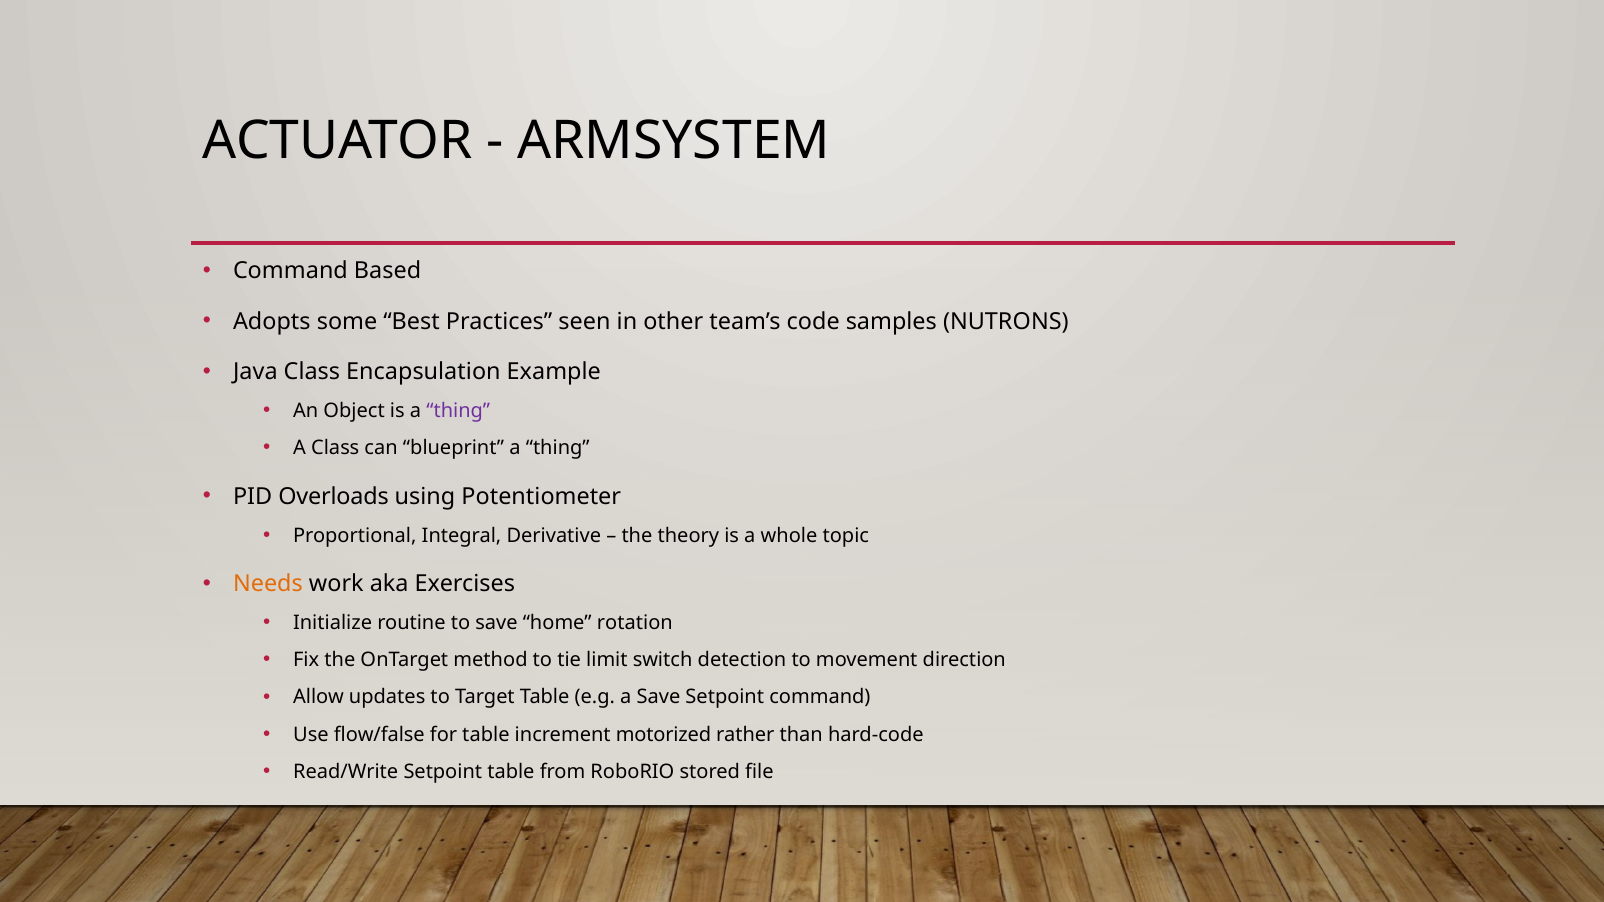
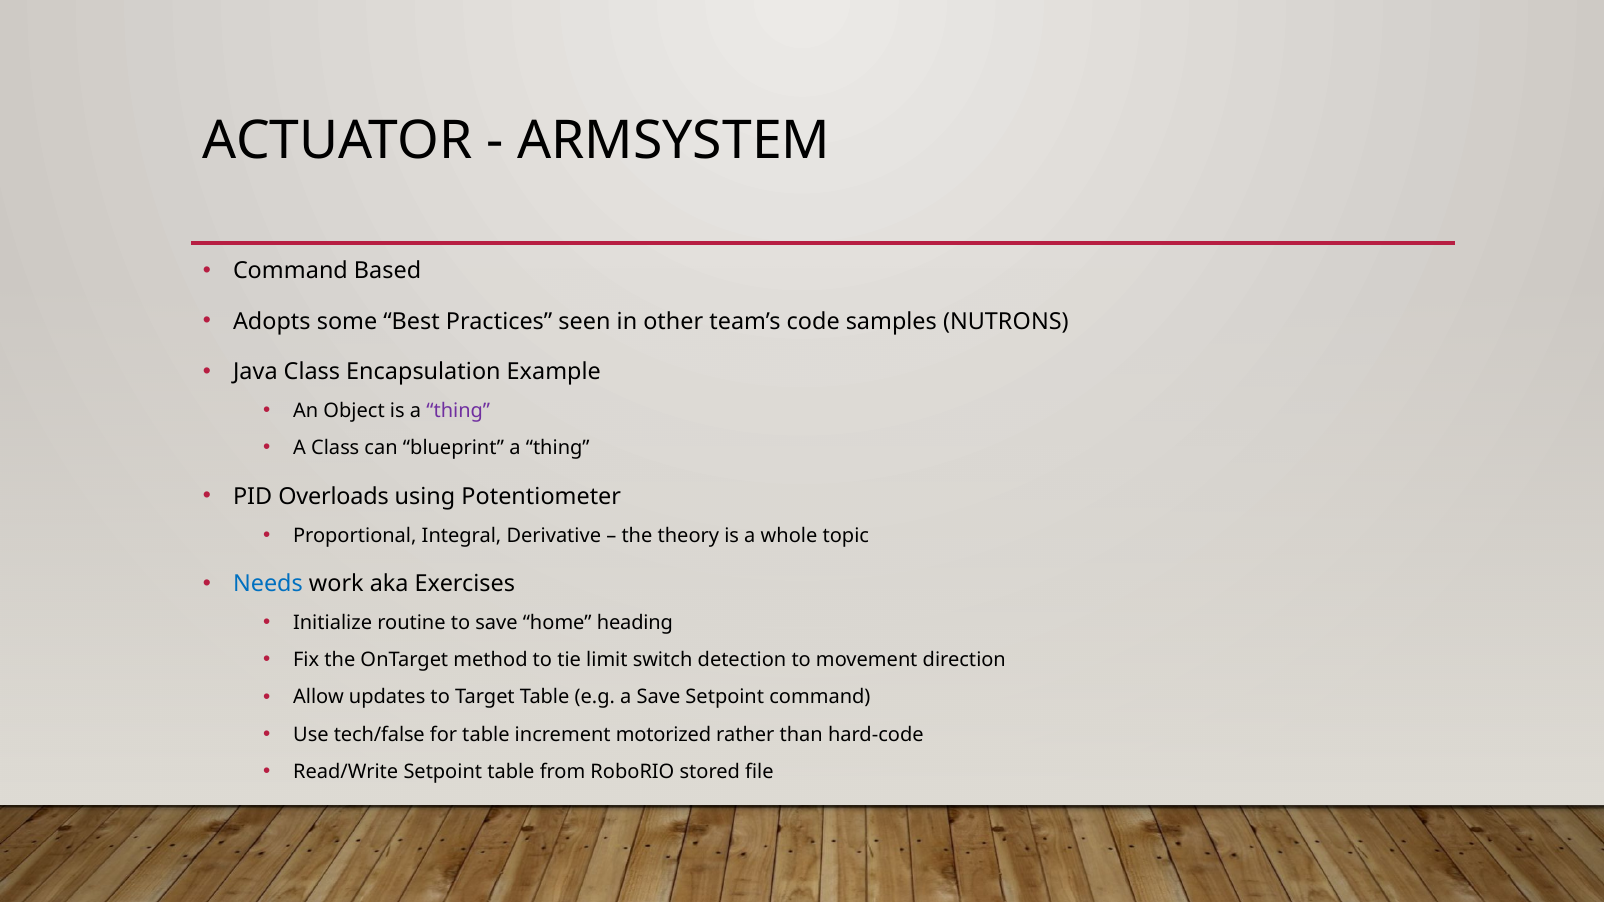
Needs colour: orange -> blue
rotation: rotation -> heading
flow/false: flow/false -> tech/false
